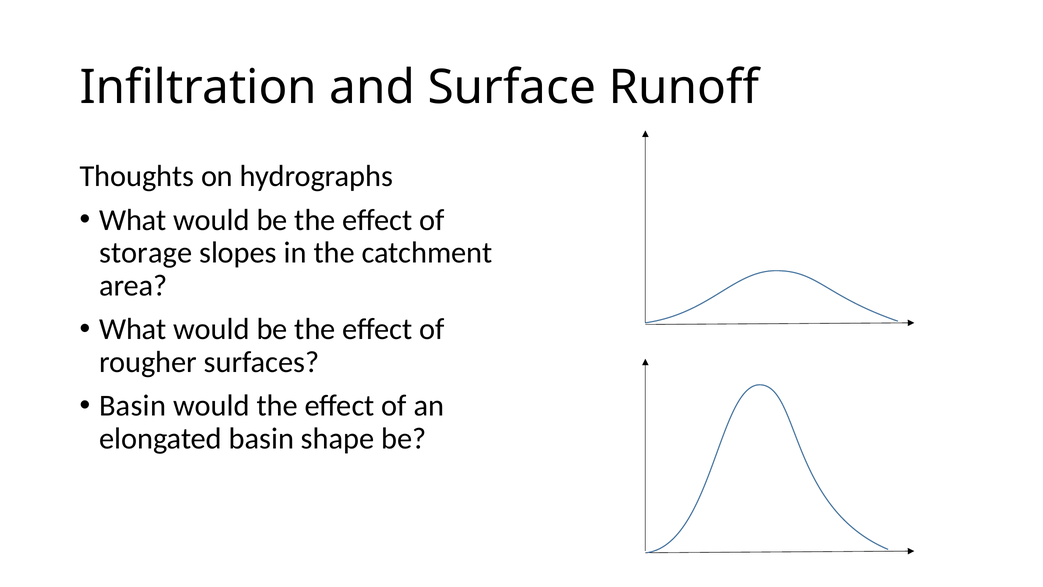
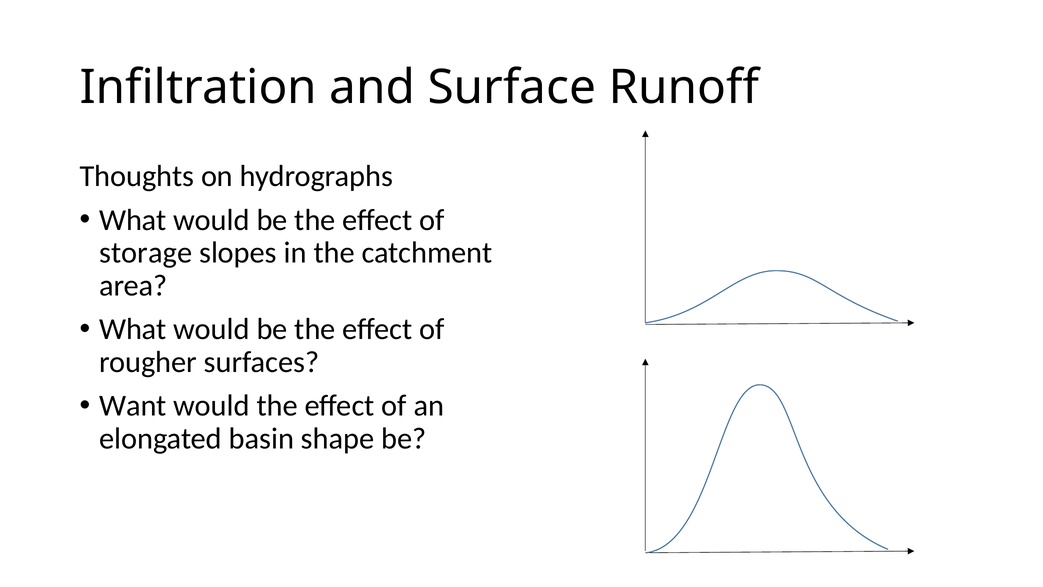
Basin at (133, 406): Basin -> Want
